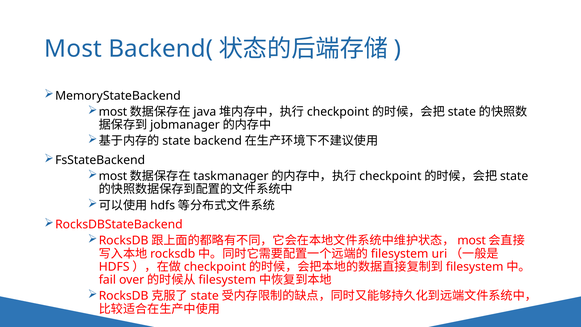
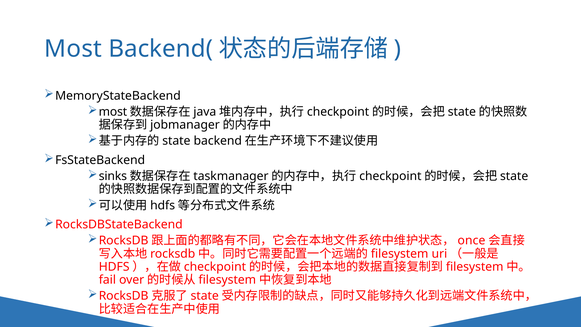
most at (113, 176): most -> sinks
most at (472, 241): most -> once
